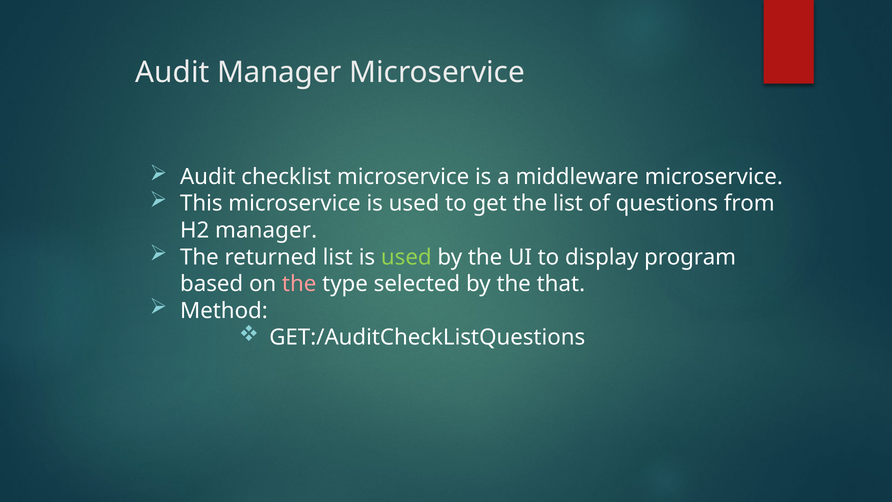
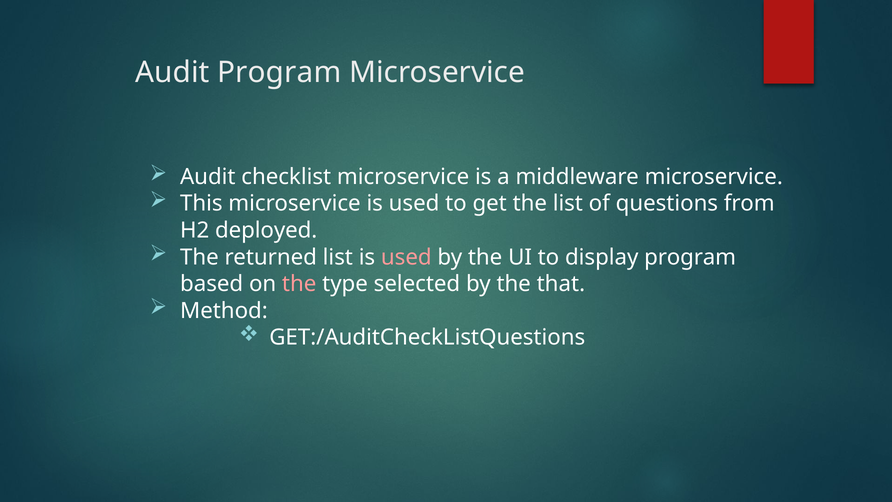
Audit Manager: Manager -> Program
H2 manager: manager -> deployed
used at (406, 257) colour: light green -> pink
